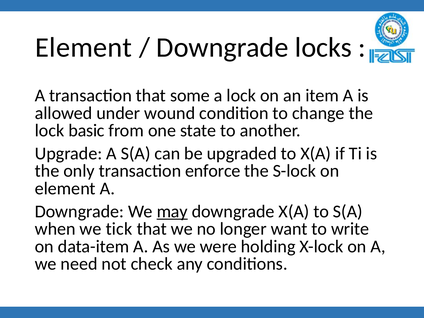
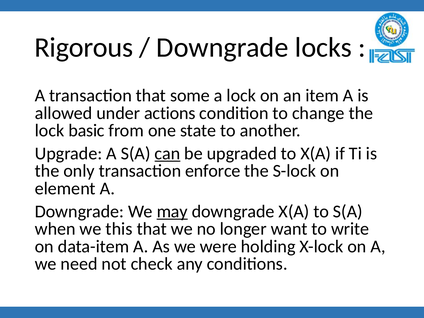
Element at (84, 47): Element -> Rigorous
wound: wound -> actions
can underline: none -> present
tick: tick -> this
